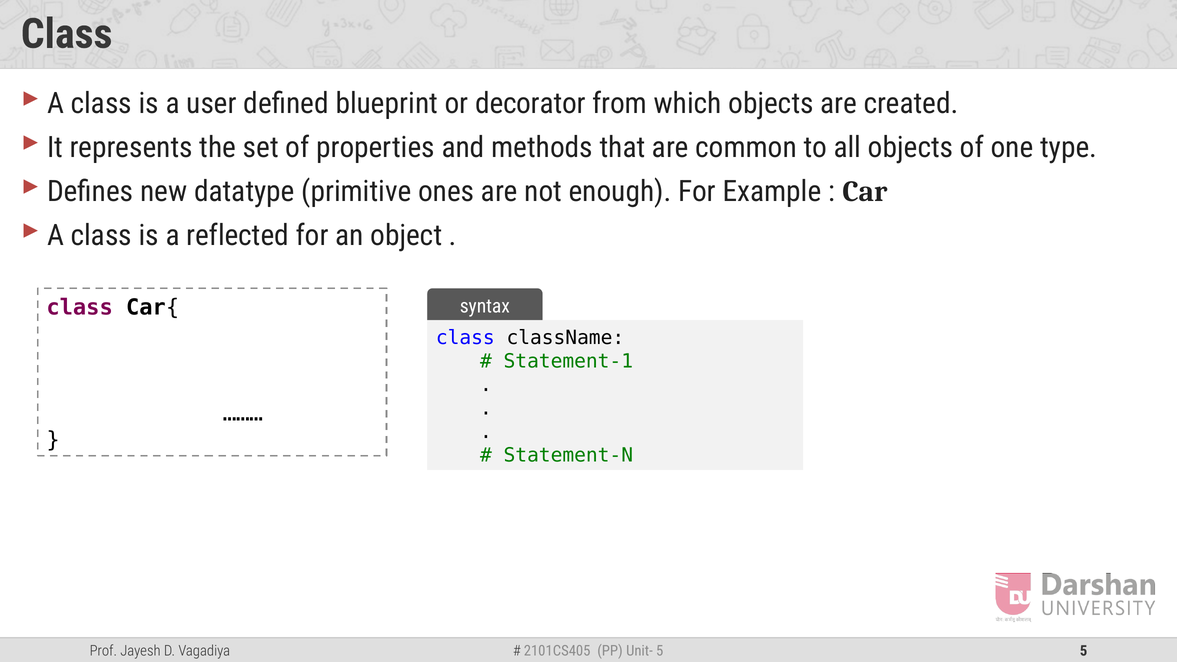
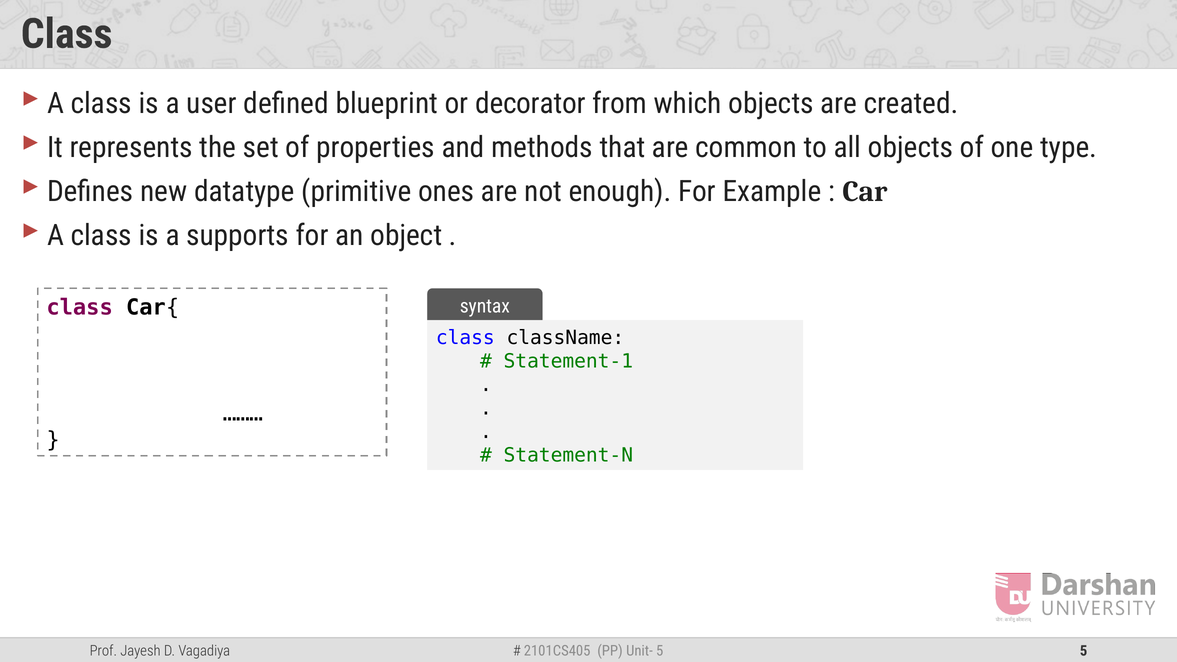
reflected: reflected -> supports
